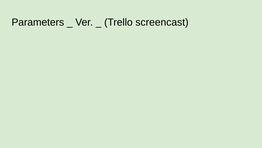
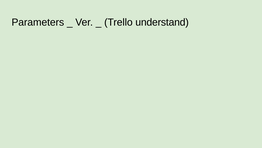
screencast: screencast -> understand
